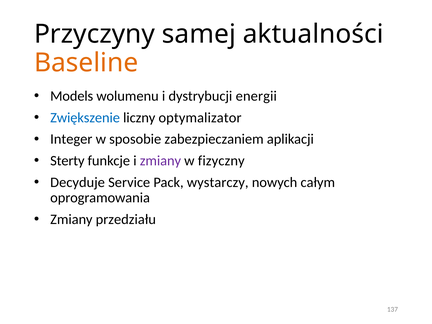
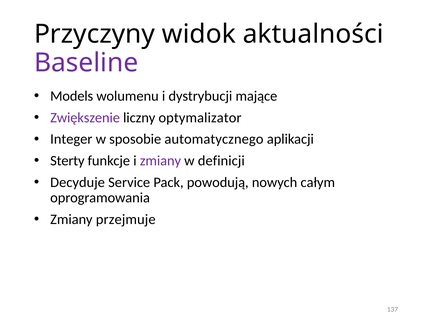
samej: samej -> widok
Baseline colour: orange -> purple
energii: energii -> mające
Zwiększenie colour: blue -> purple
zabezpieczaniem: zabezpieczaniem -> automatycznego
fizyczny: fizyczny -> definicji
wystarczy: wystarczy -> powodują
przedziału: przedziału -> przejmuje
